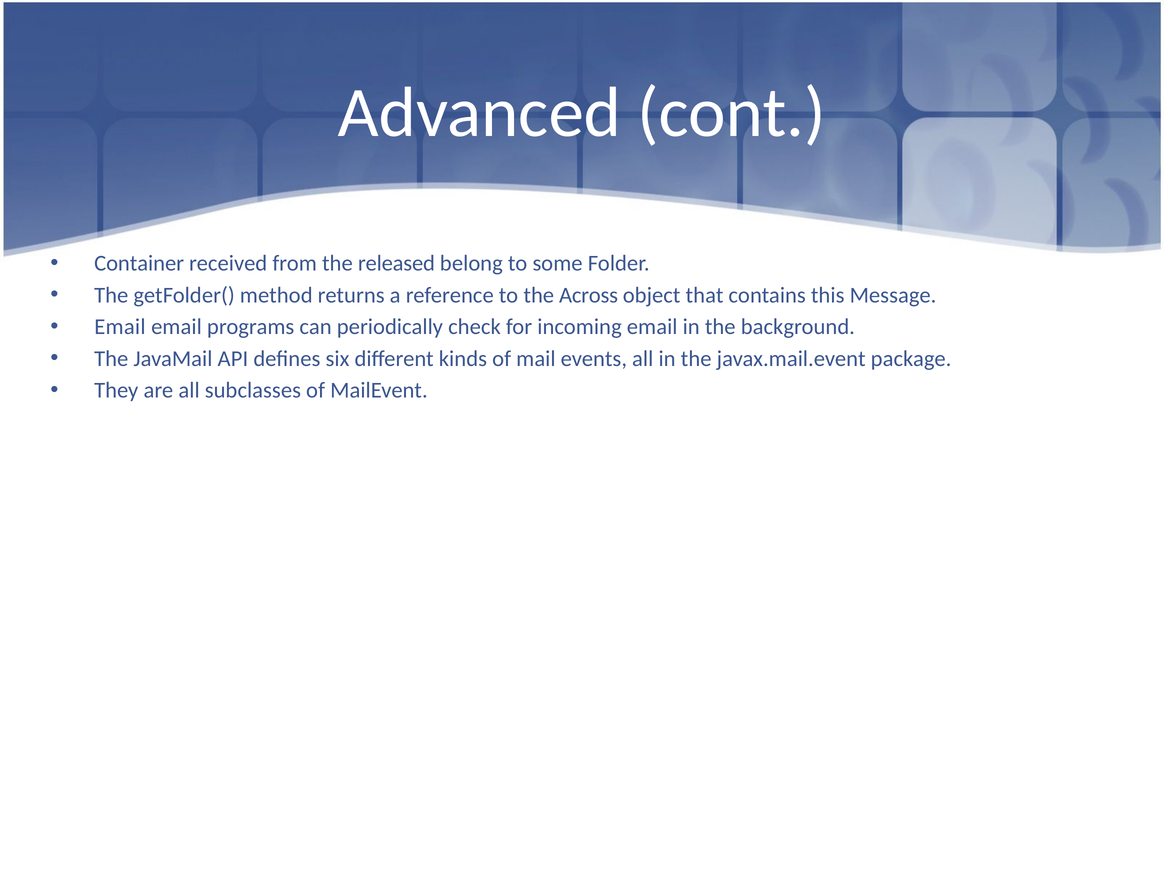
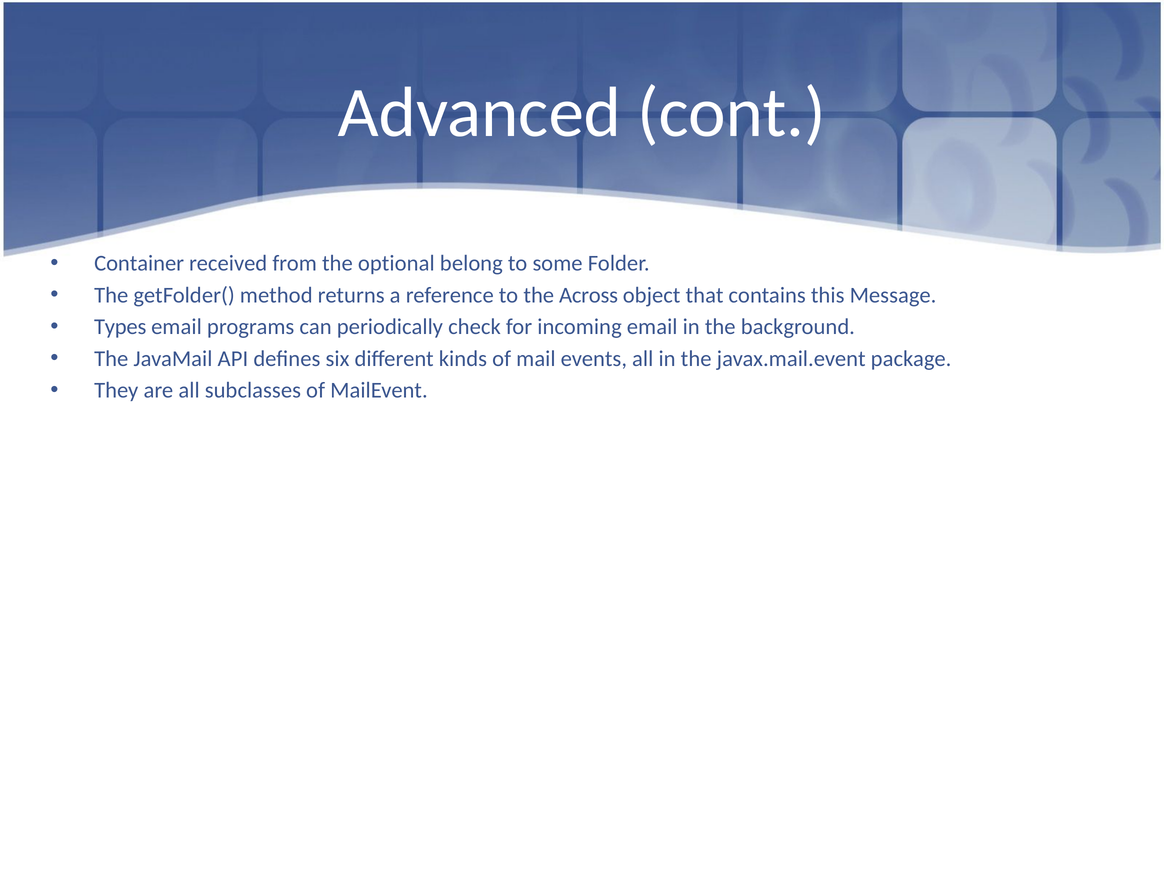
released: released -> optional
Email at (120, 327): Email -> Types
